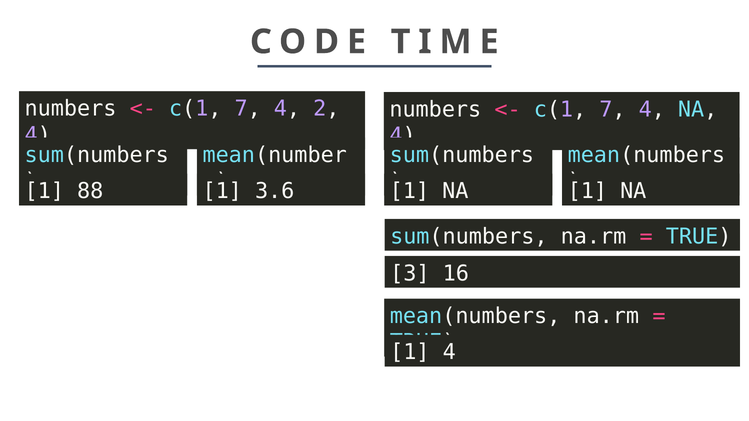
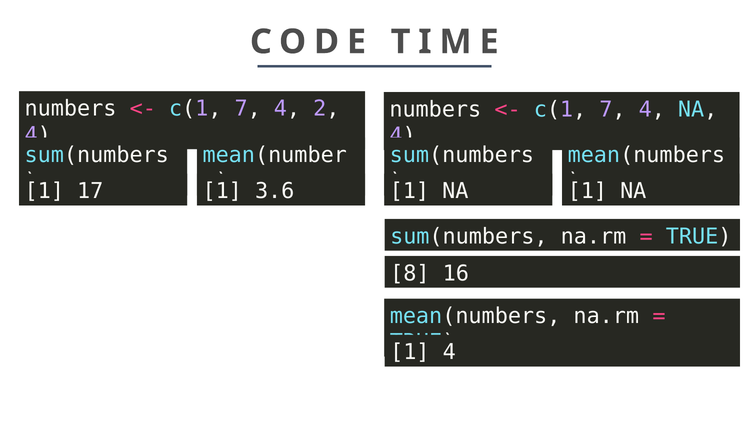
88: 88 -> 17
3: 3 -> 8
